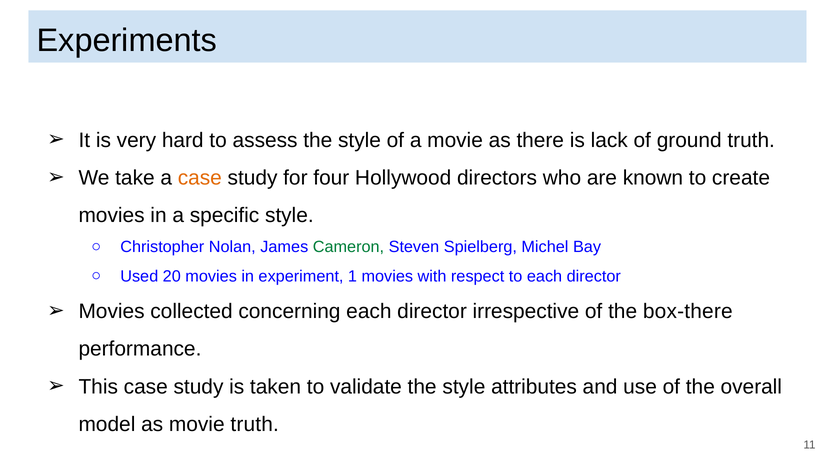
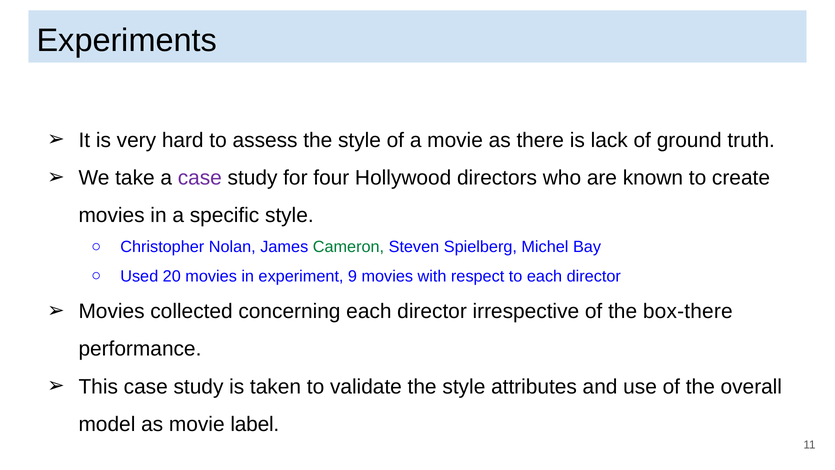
case at (200, 178) colour: orange -> purple
1: 1 -> 9
movie truth: truth -> label
